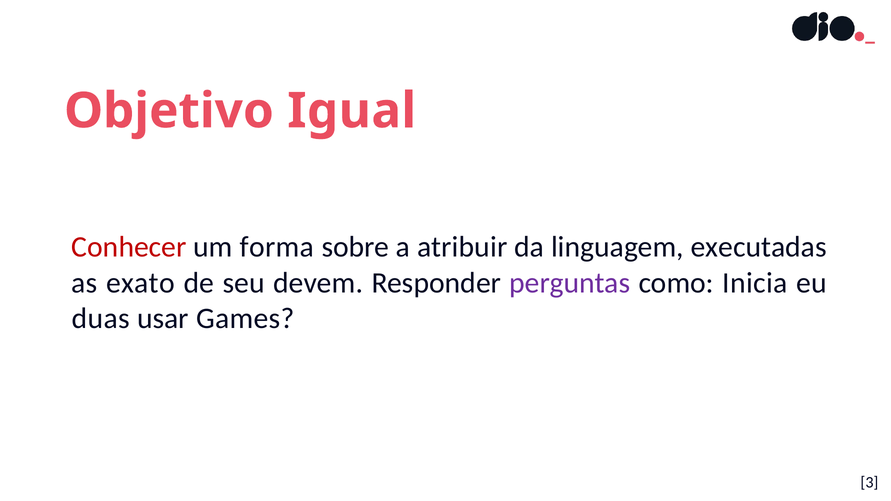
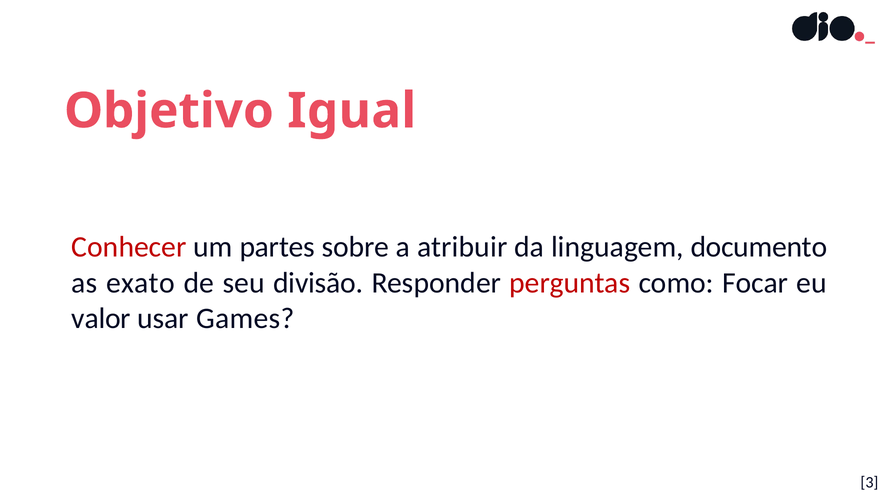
forma: forma -> partes
executadas: executadas -> documento
devem: devem -> divisão
perguntas colour: purple -> red
Inicia: Inicia -> Focar
duas: duas -> valor
